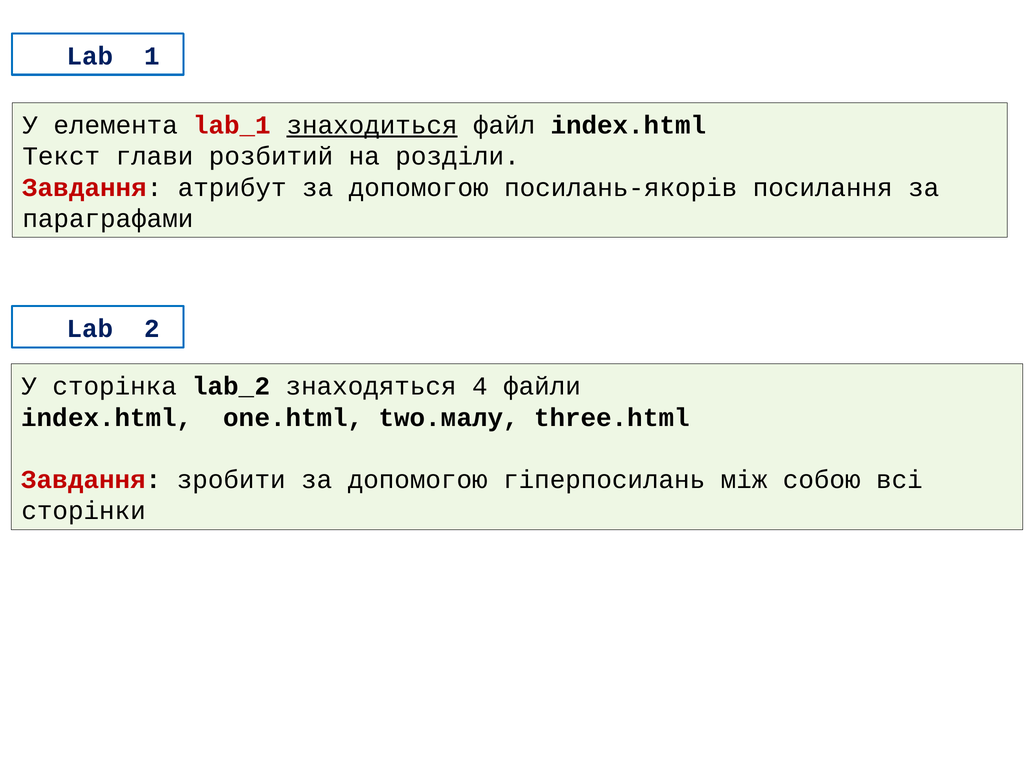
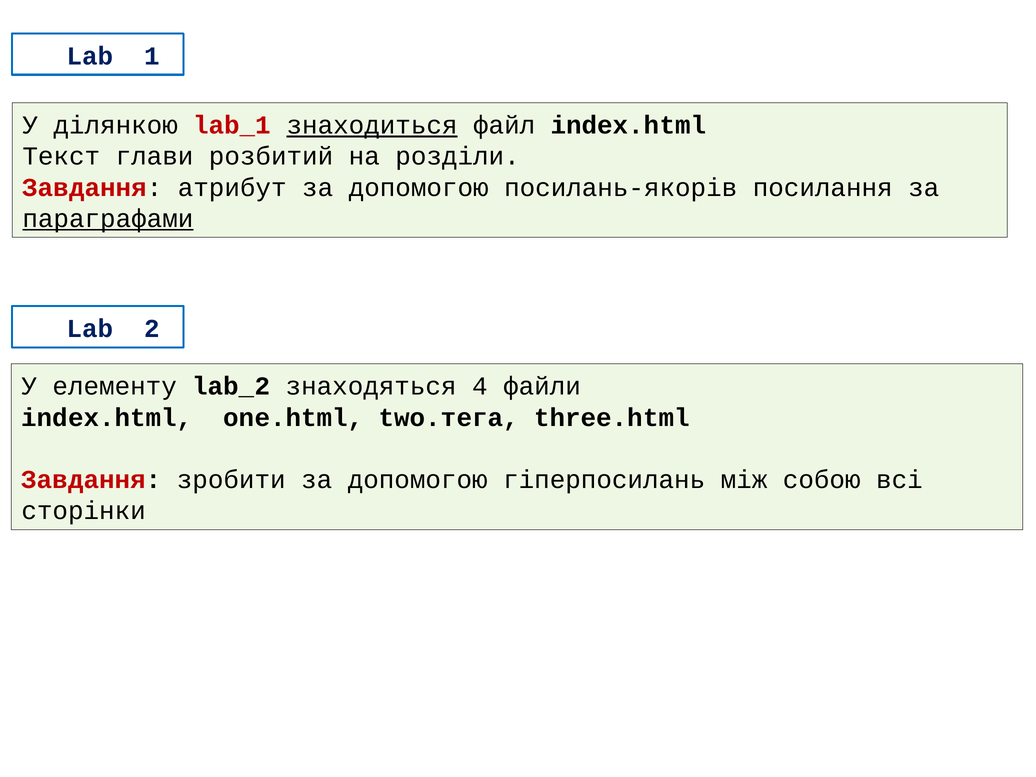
елемента: елемента -> ділянкою
параграфами underline: none -> present
сторінка: сторінка -> елементу
two.малу: two.малу -> two.тега
